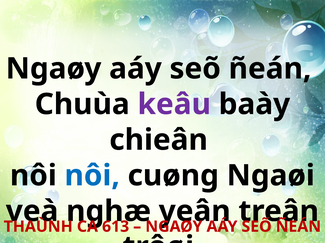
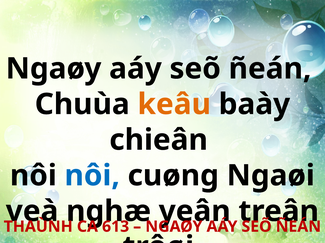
keâu colour: purple -> orange
